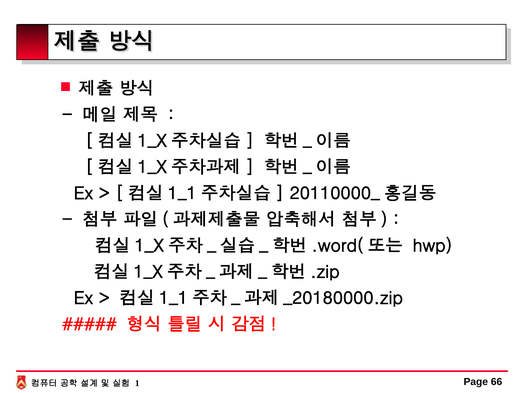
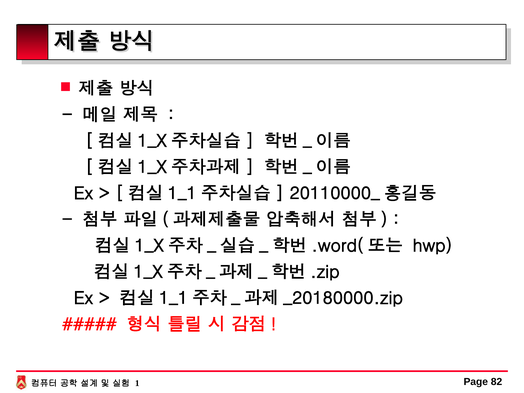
66: 66 -> 82
